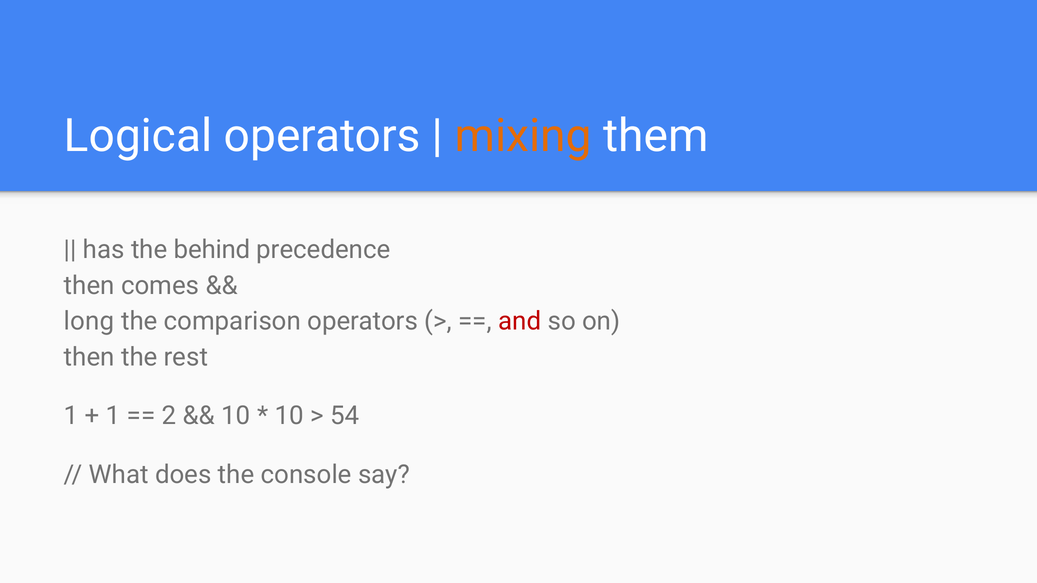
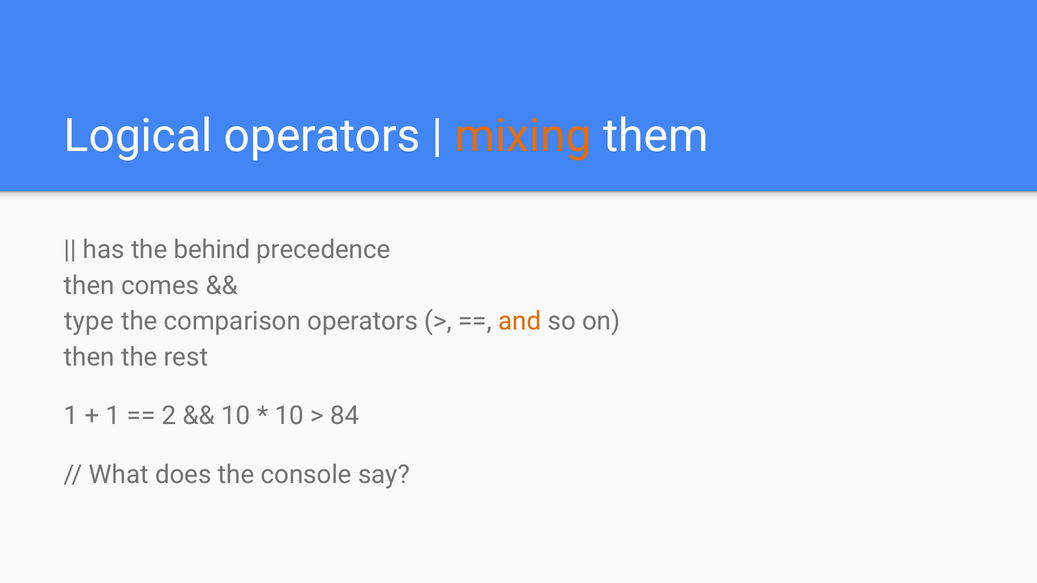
long: long -> type
and colour: red -> orange
54: 54 -> 84
